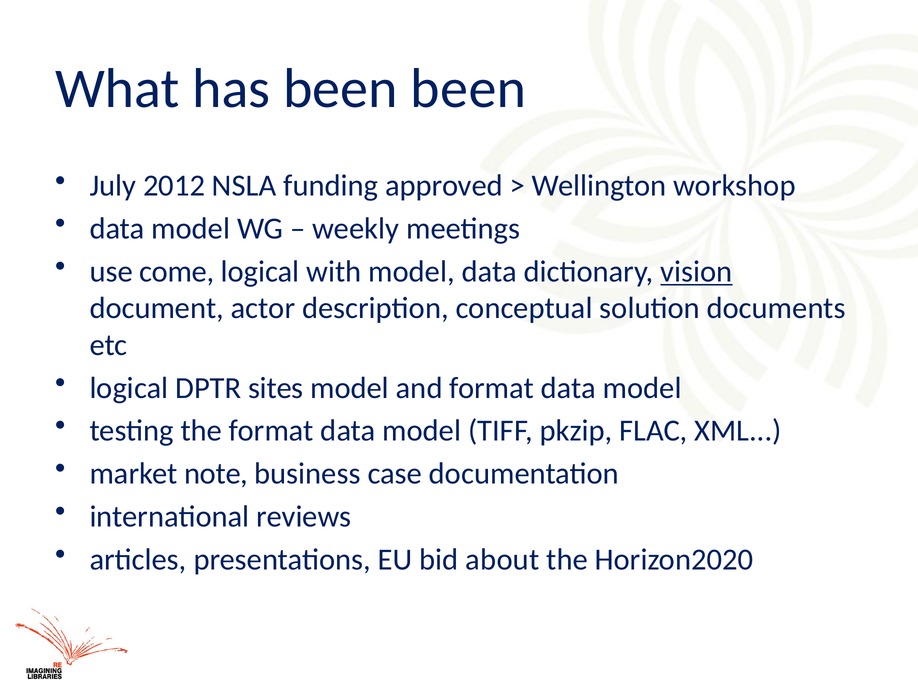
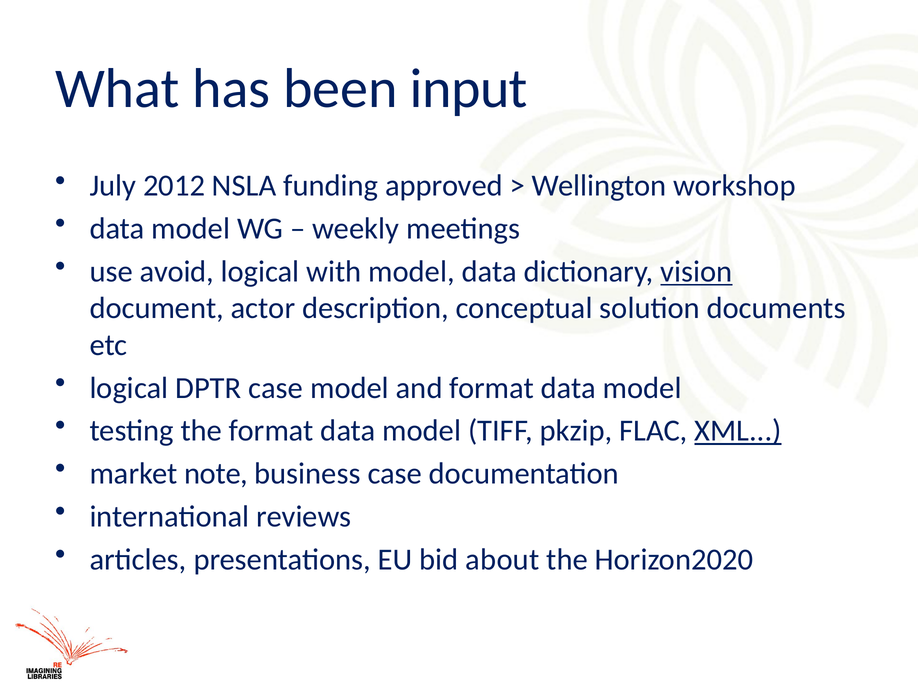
been been: been -> input
come: come -> avoid
DPTR sites: sites -> case
XML underline: none -> present
